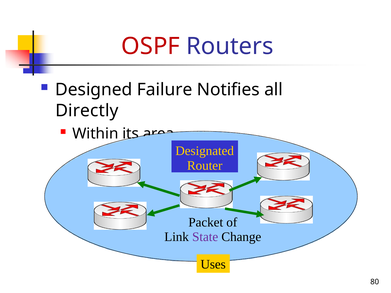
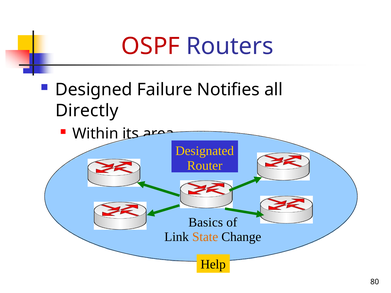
Packet: Packet -> Basics
State colour: purple -> orange
Uses: Uses -> Help
